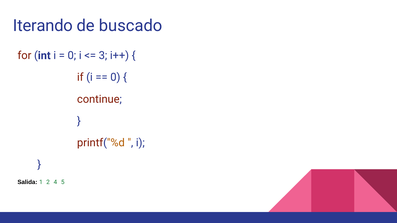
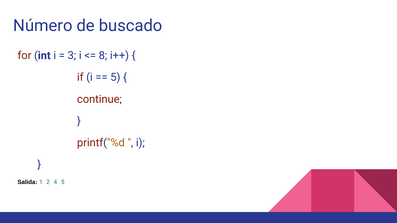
Iterando: Iterando -> Número
0 at (72, 56): 0 -> 3
3: 3 -> 8
0 at (115, 77): 0 -> 5
